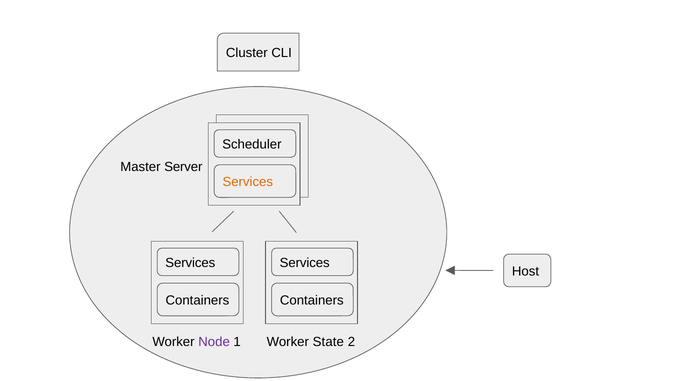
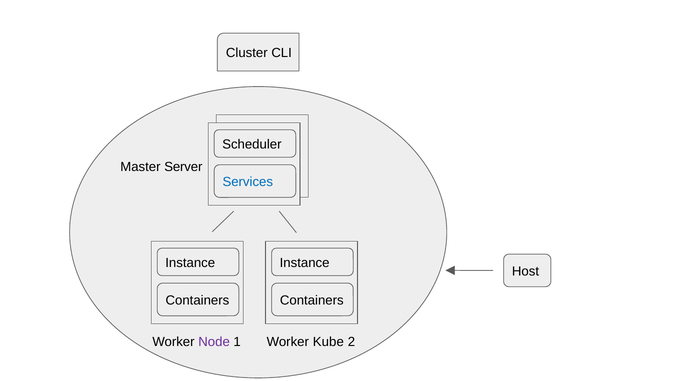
Services at (248, 182) colour: orange -> blue
Services at (190, 263): Services -> Instance
Services at (305, 263): Services -> Instance
State: State -> Kube
